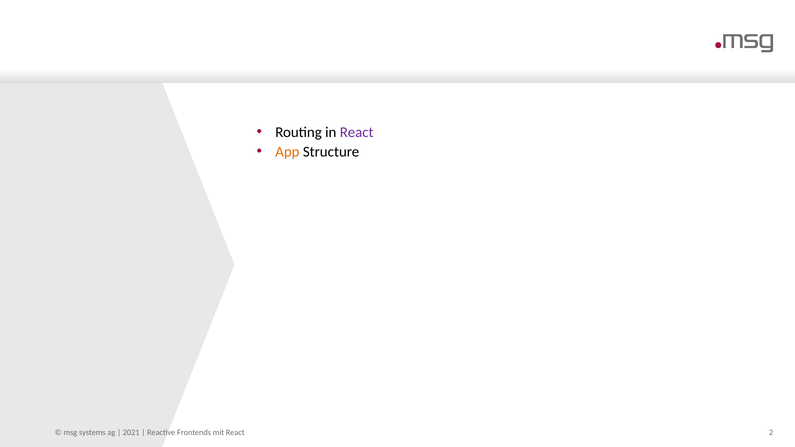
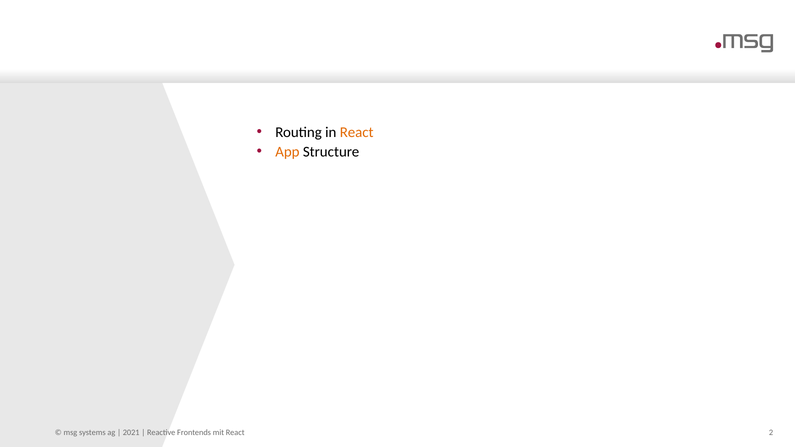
React at (357, 132) colour: purple -> orange
